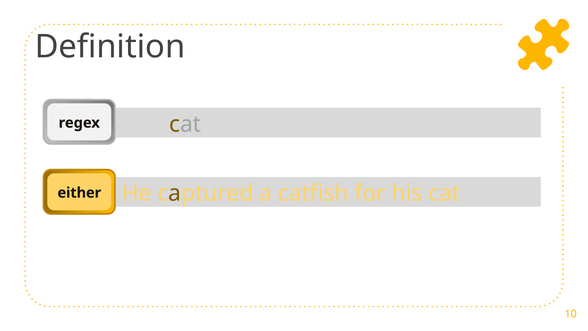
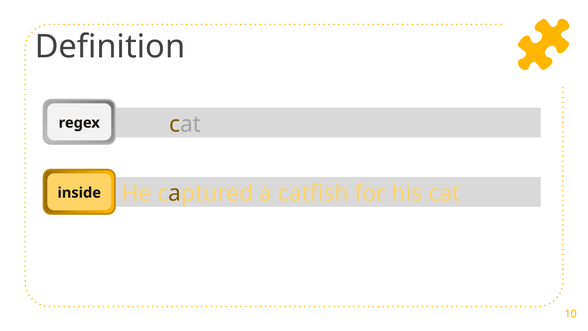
either: either -> inside
